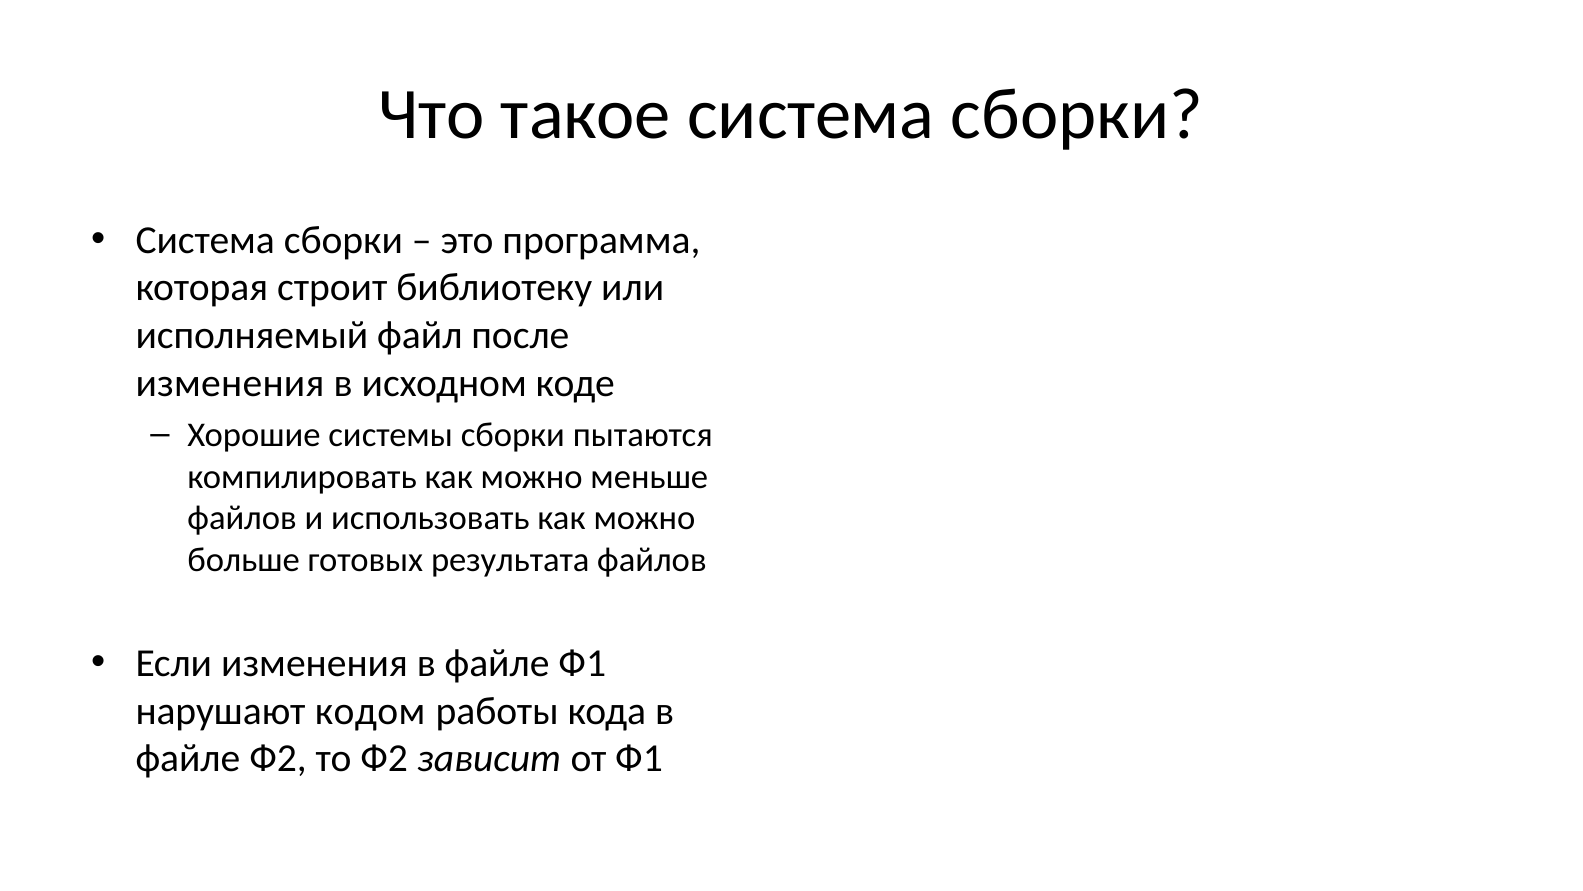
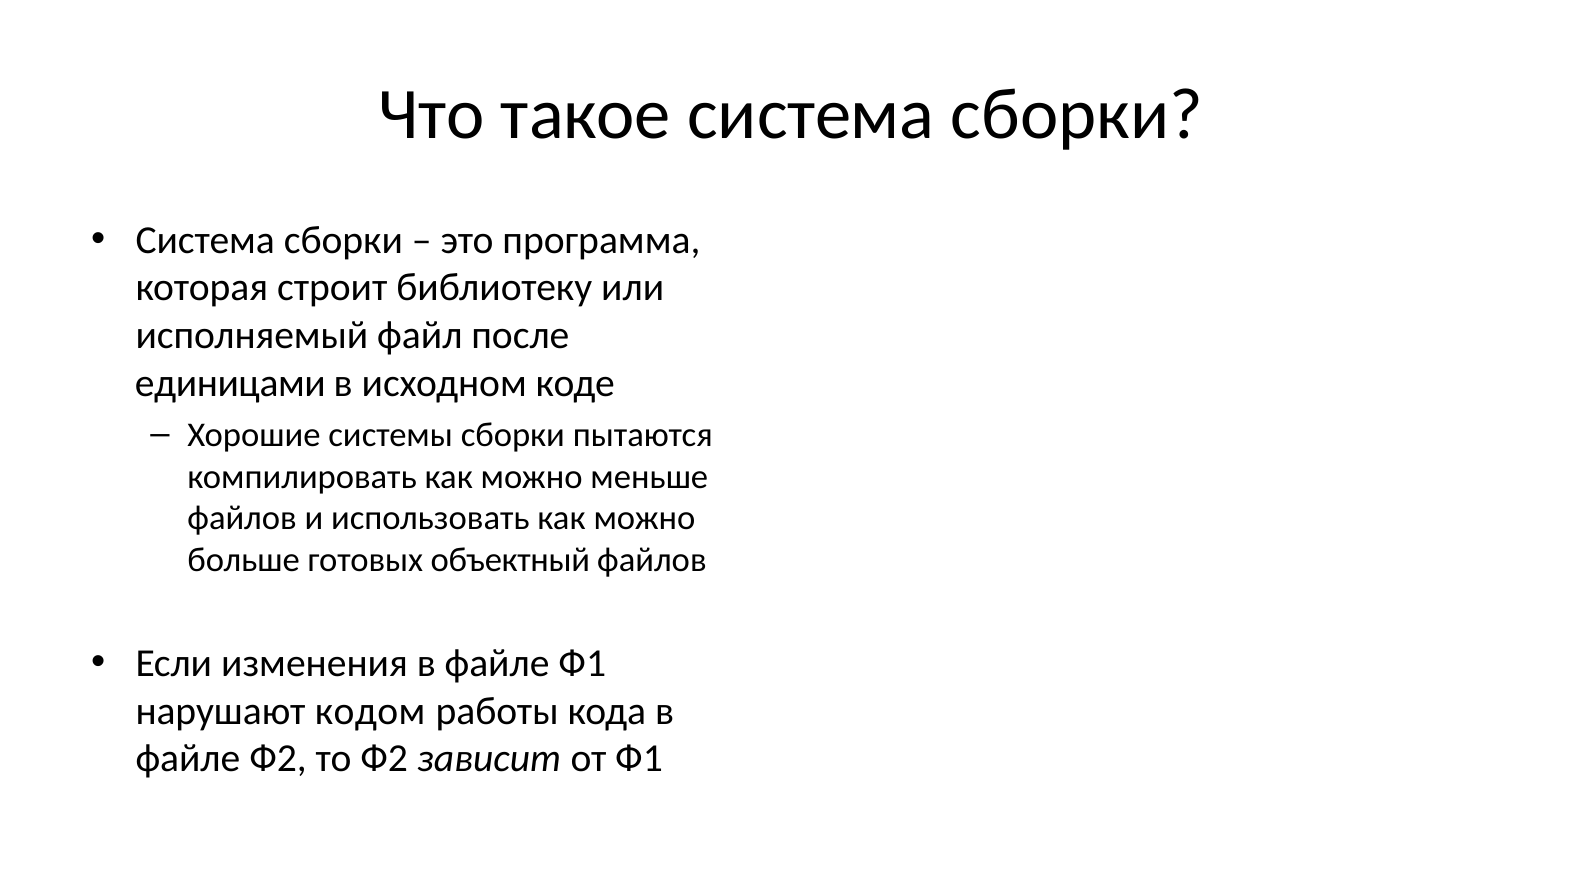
изменения at (230, 383): изменения -> единицами
результата: результата -> объектный
